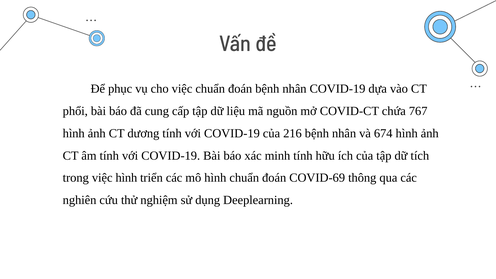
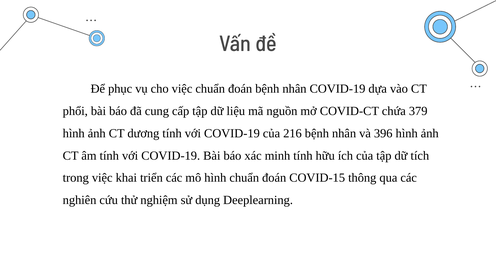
767: 767 -> 379
674: 674 -> 396
việc hình: hình -> khai
COVID-69: COVID-69 -> COVID-15
